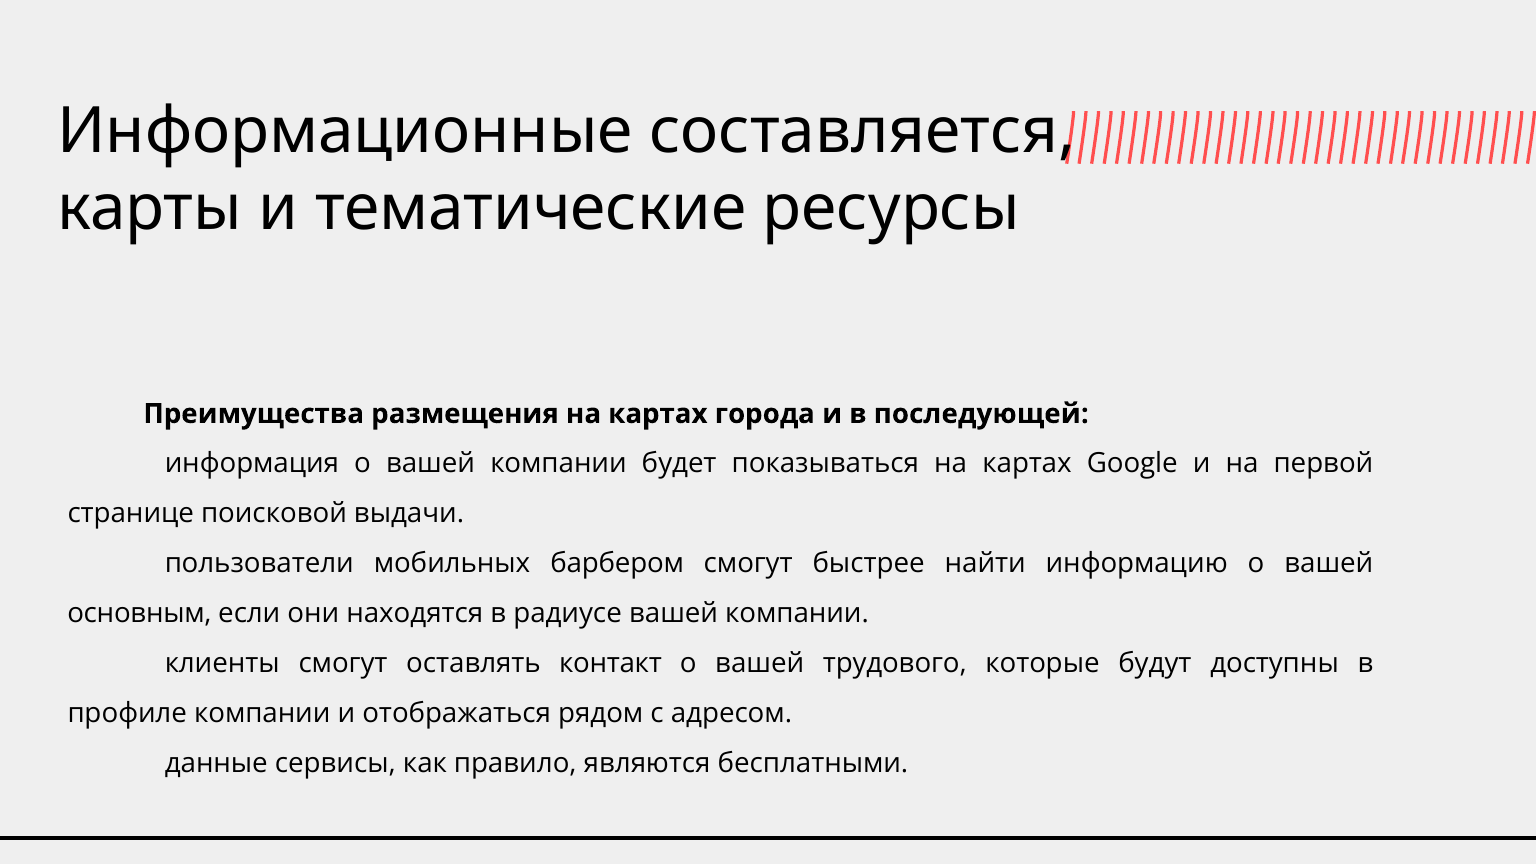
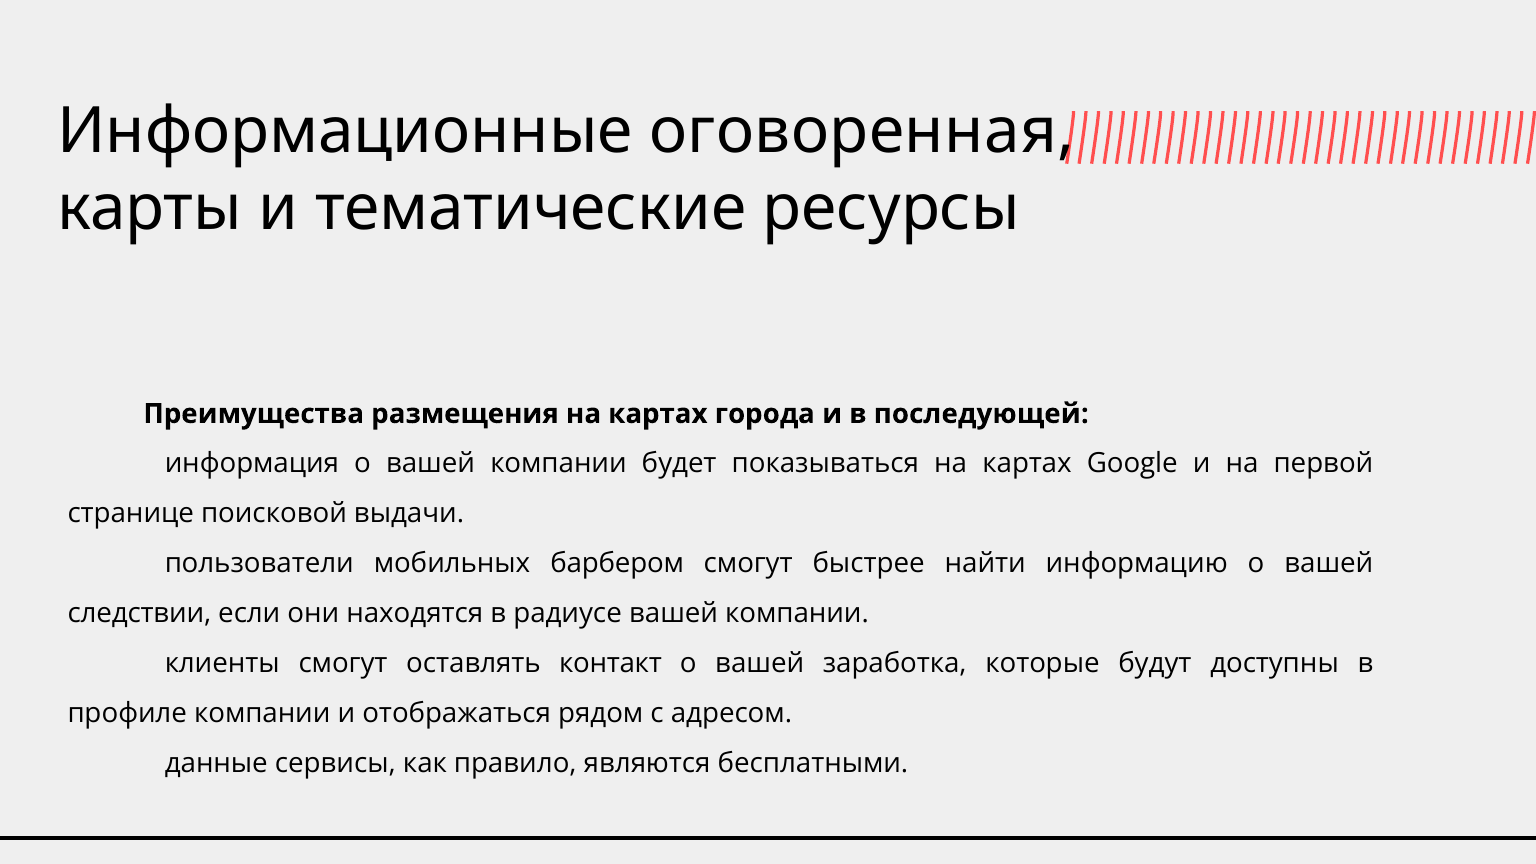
составляется: составляется -> оговоренная
основным: основным -> следствии
трудового: трудового -> заработка
